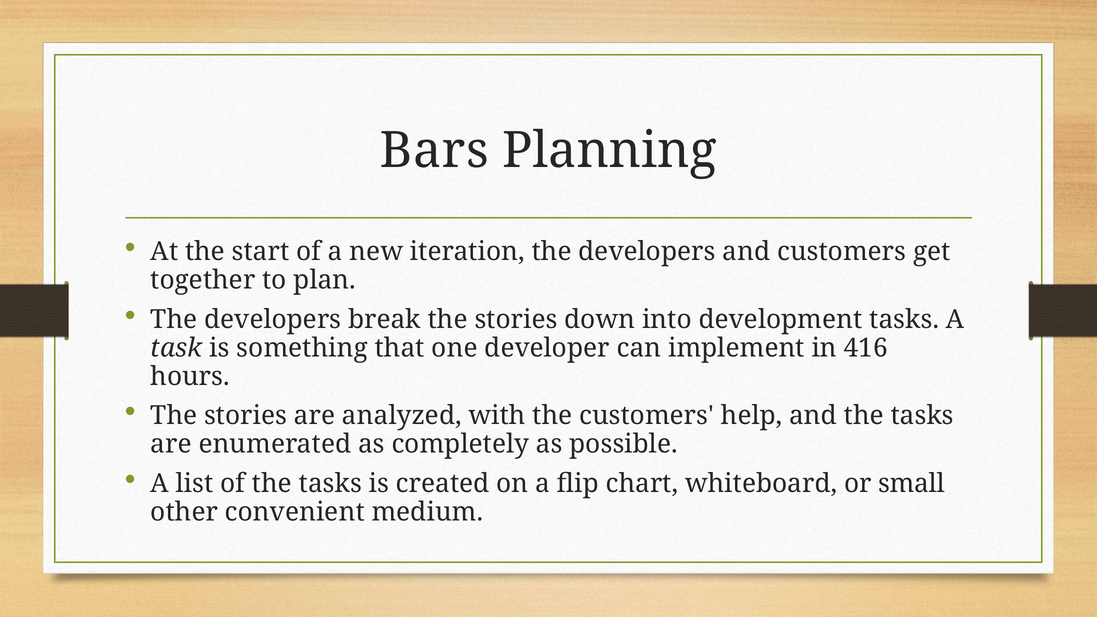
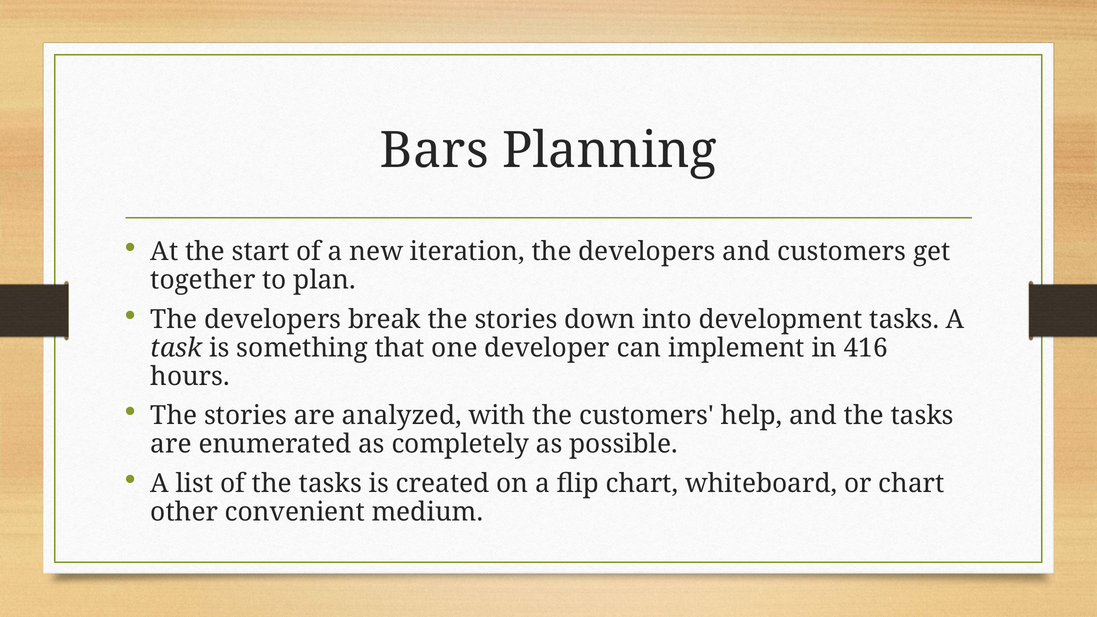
or small: small -> chart
